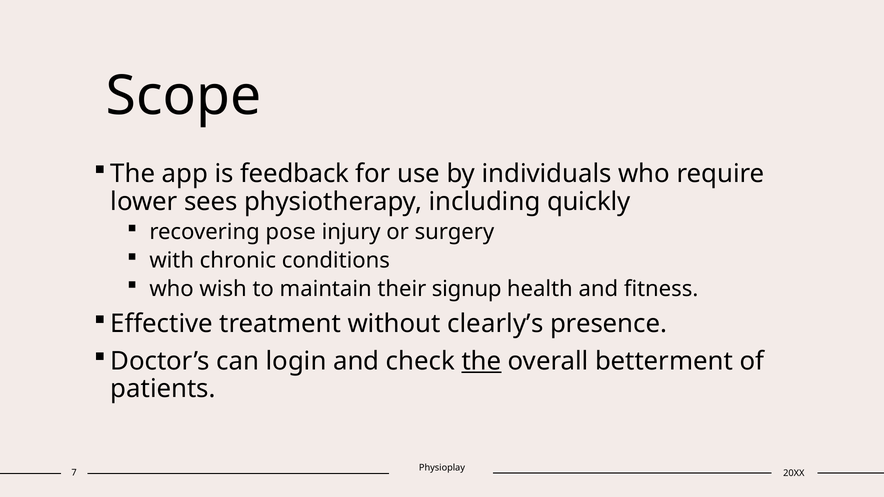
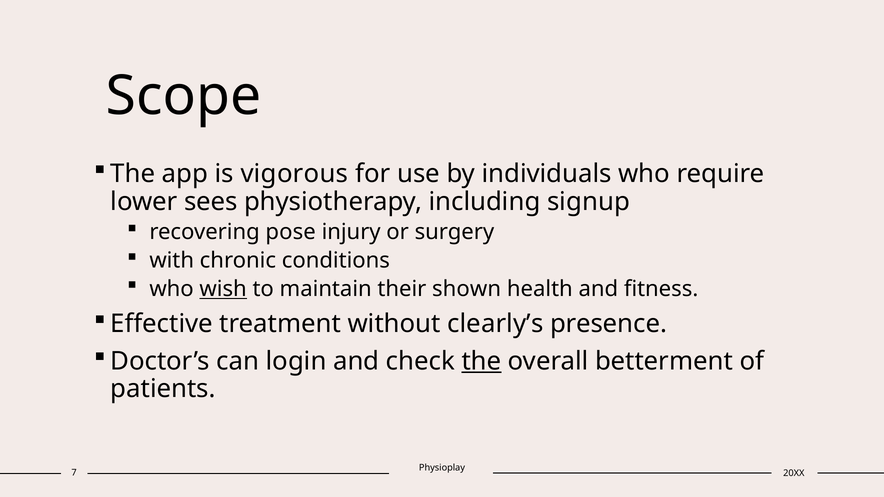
feedback: feedback -> vigorous
quickly: quickly -> signup
wish underline: none -> present
signup: signup -> shown
